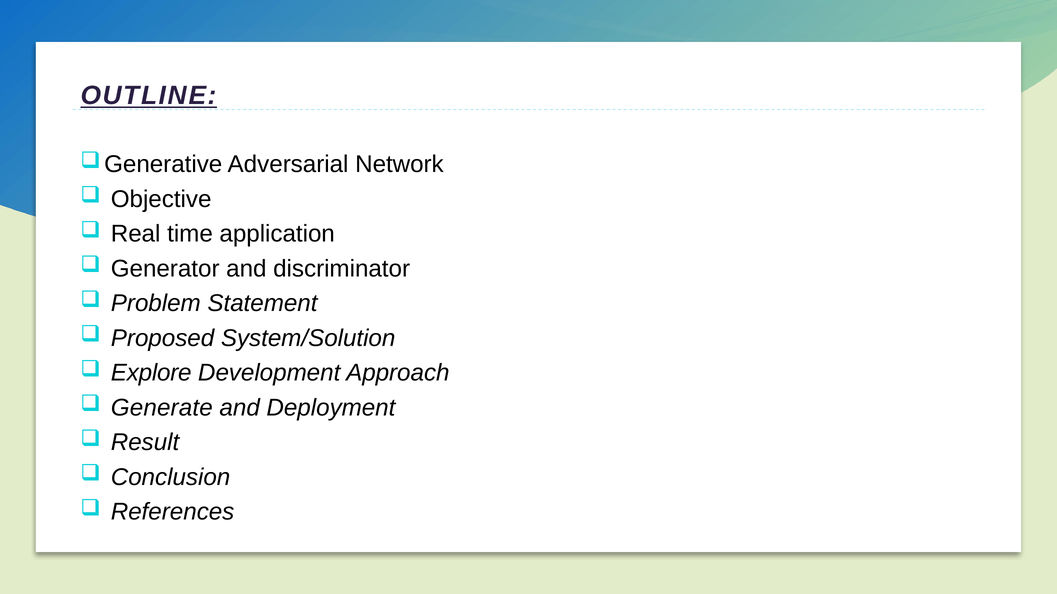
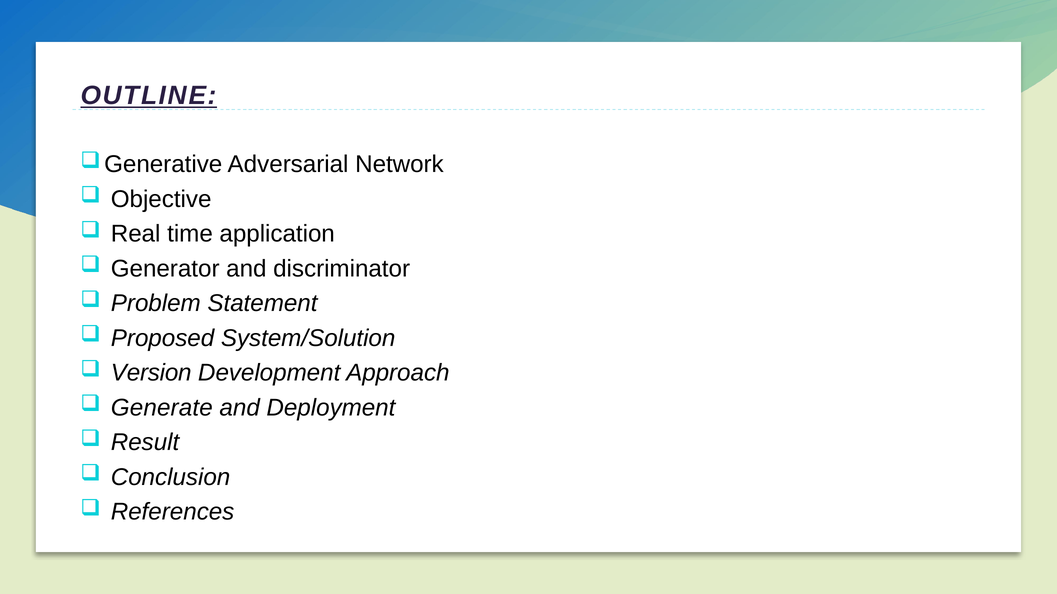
Explore: Explore -> Version
